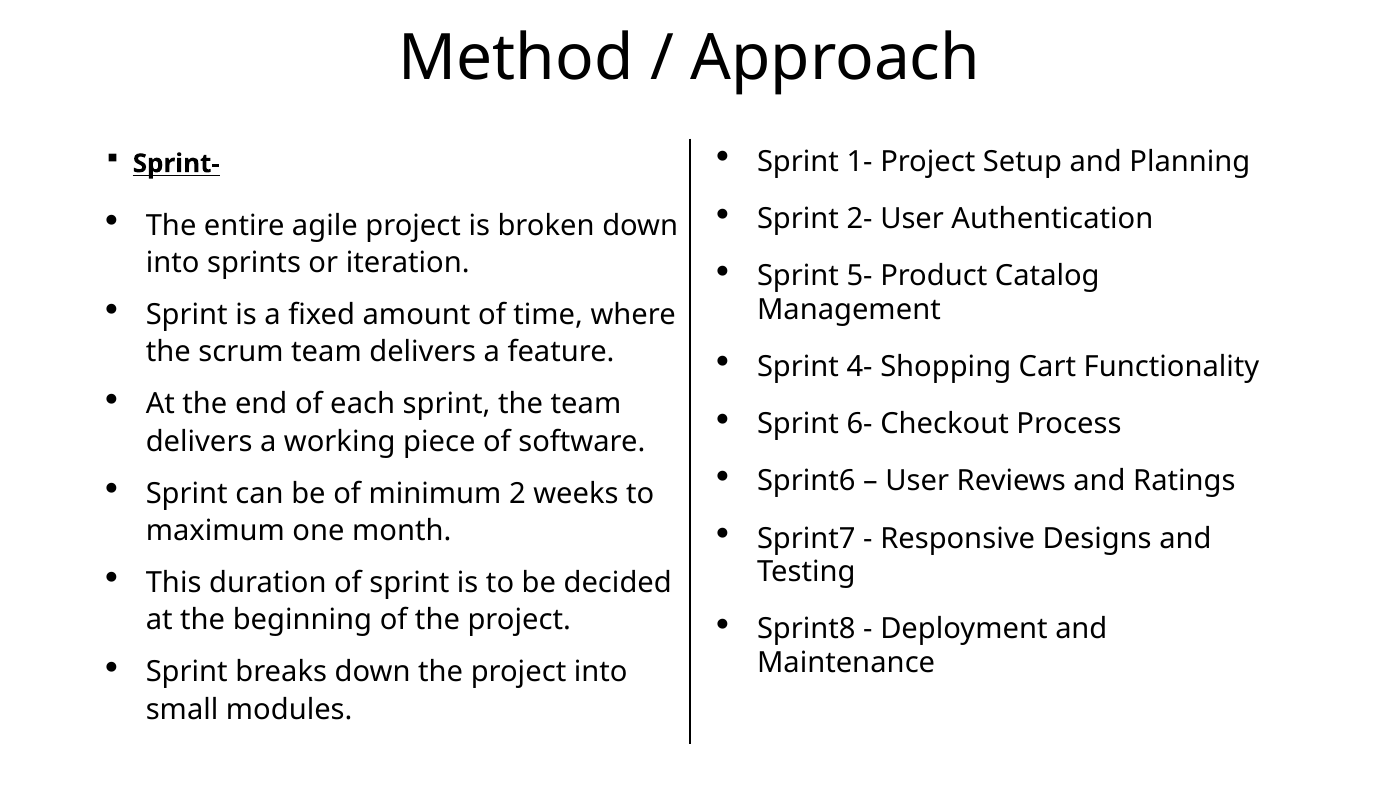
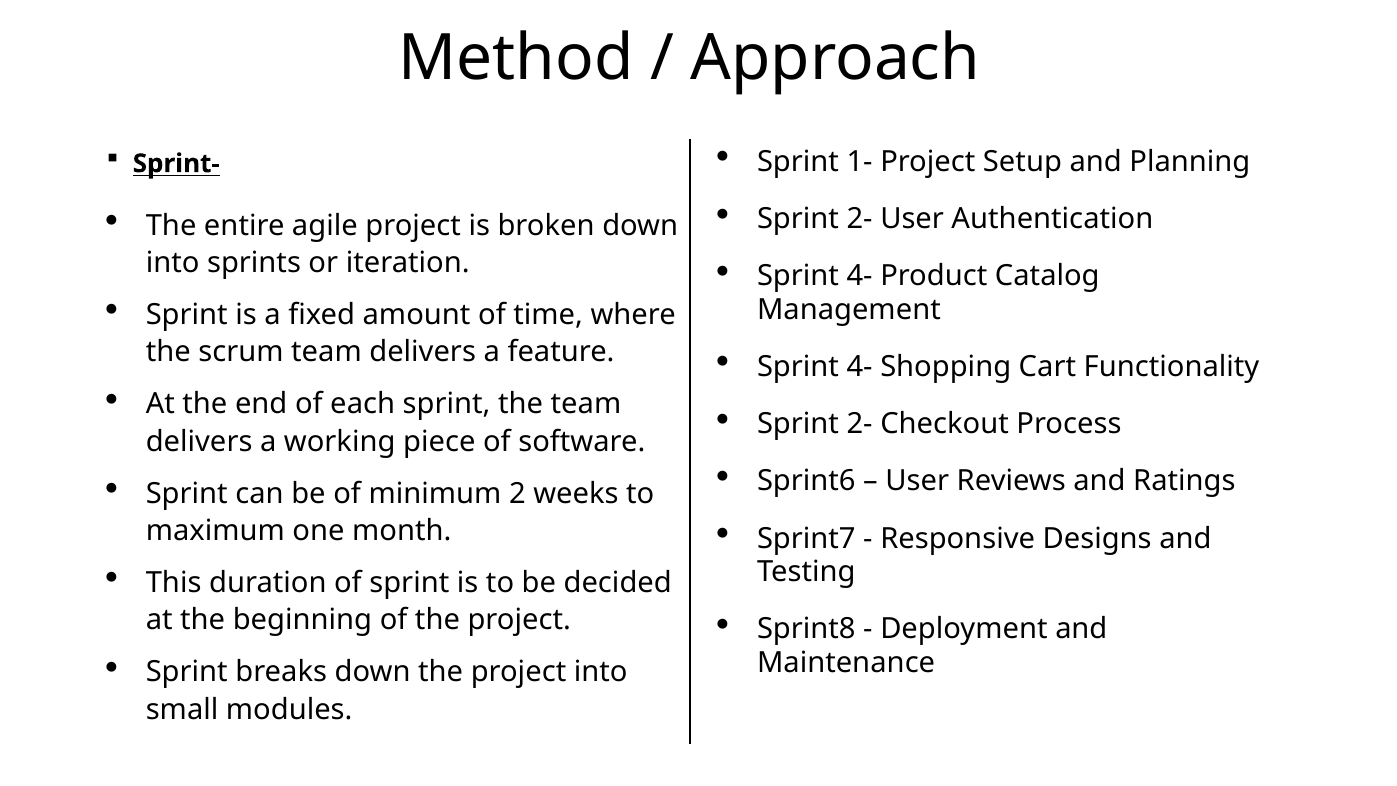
5- at (860, 276): 5- -> 4-
6- at (860, 424): 6- -> 2-
